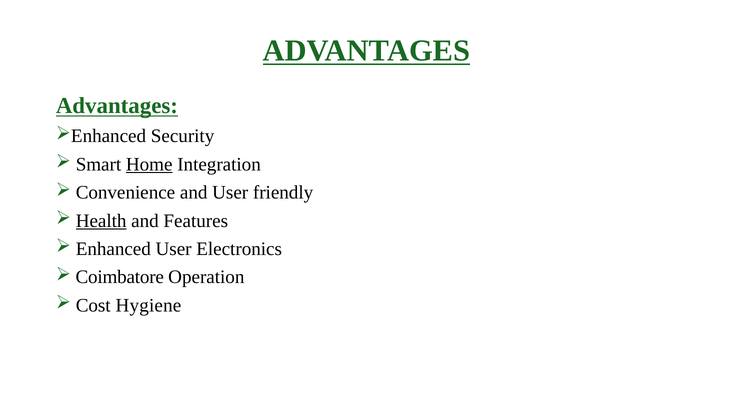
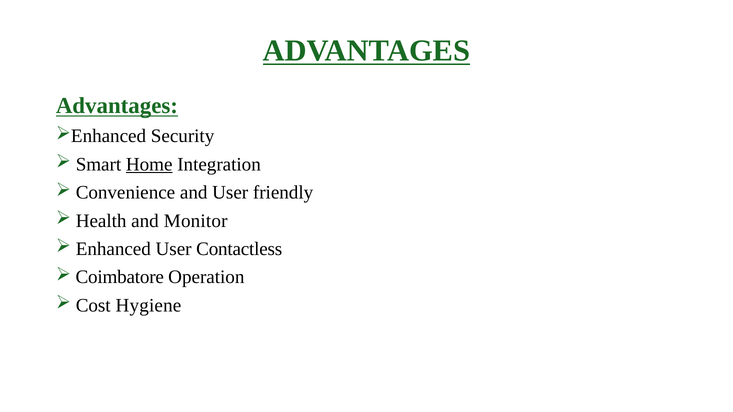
Health underline: present -> none
Features: Features -> Monitor
Electronics: Electronics -> Contactless
